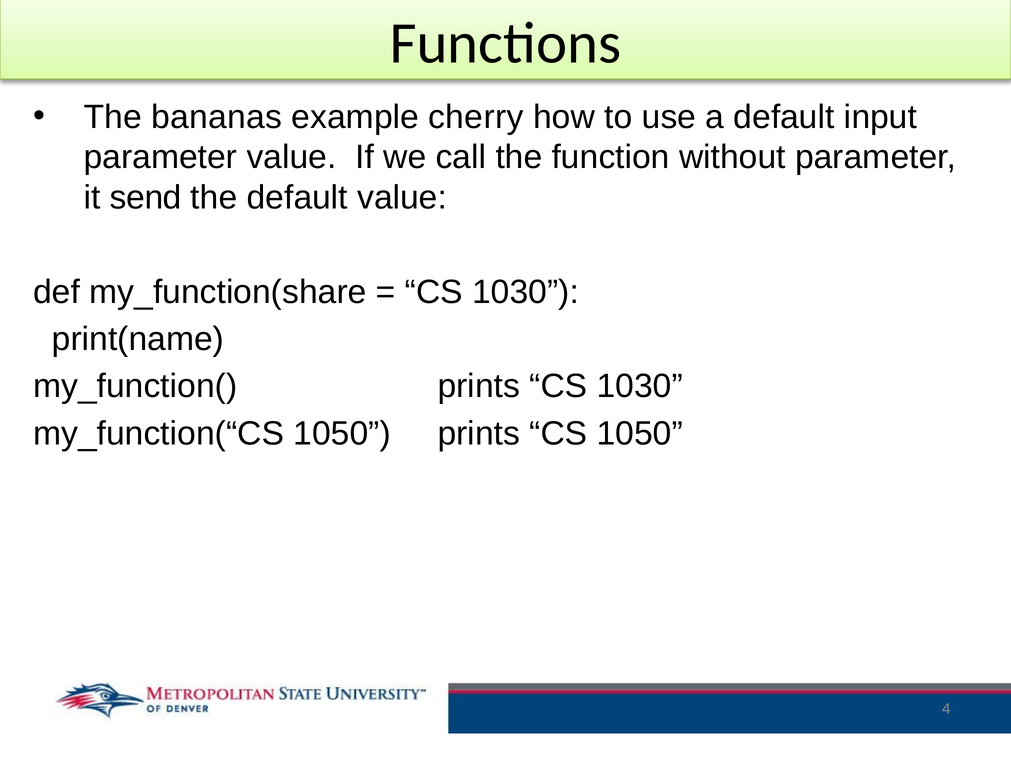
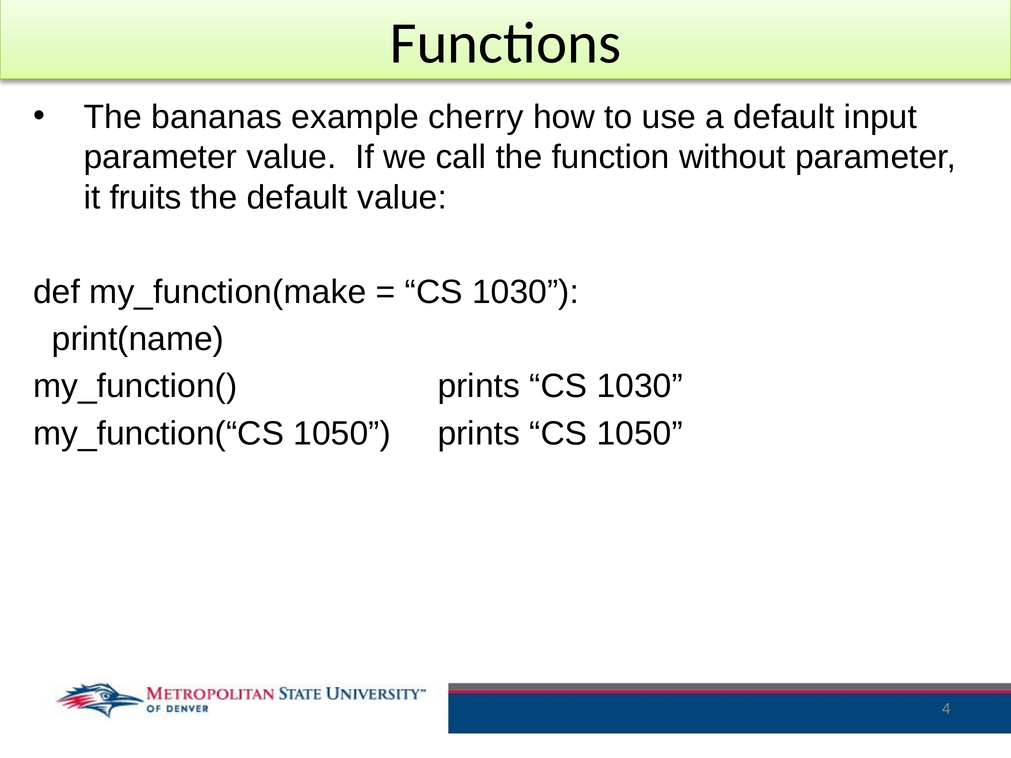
send: send -> fruits
my_function(share: my_function(share -> my_function(make
